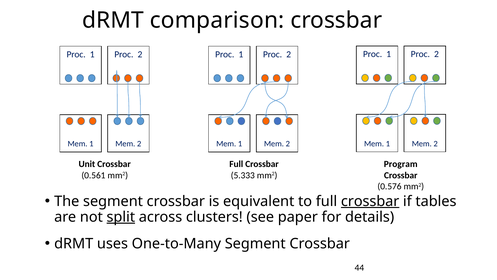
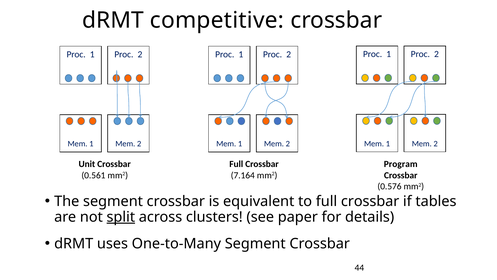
comparison: comparison -> competitive
5.333: 5.333 -> 7.164
crossbar at (370, 201) underline: present -> none
